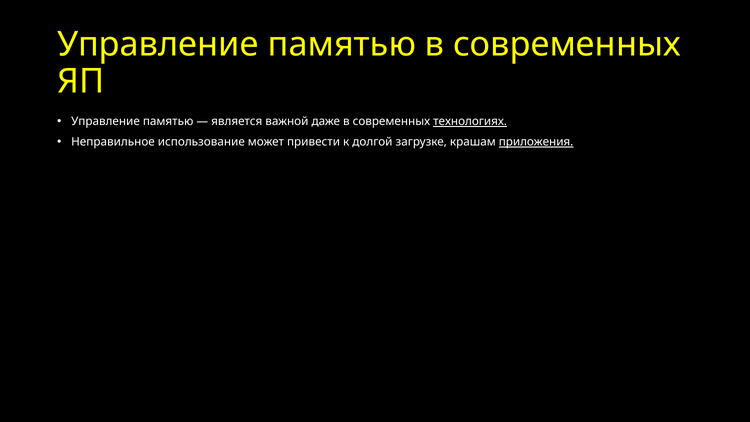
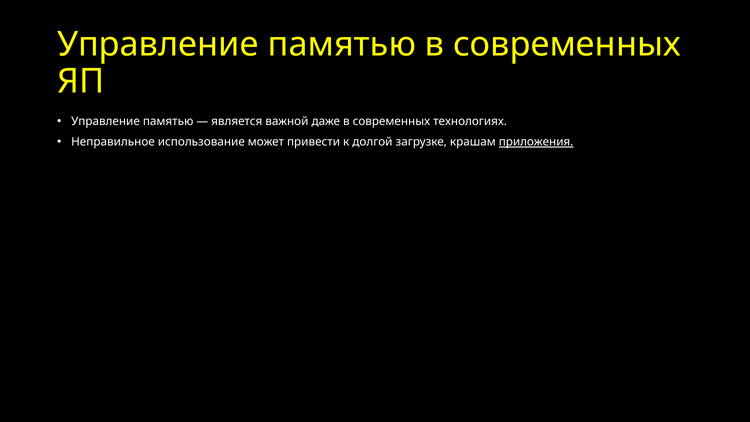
технологиях underline: present -> none
